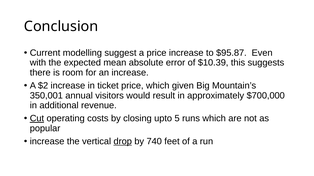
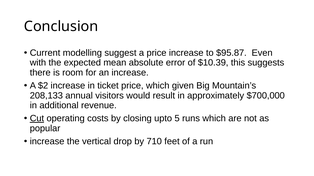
350,001: 350,001 -> 208,133
drop underline: present -> none
740: 740 -> 710
